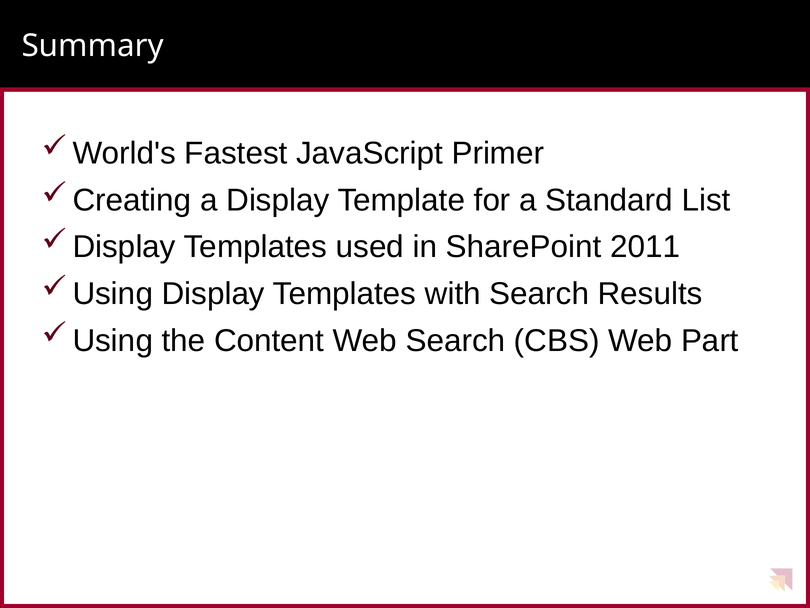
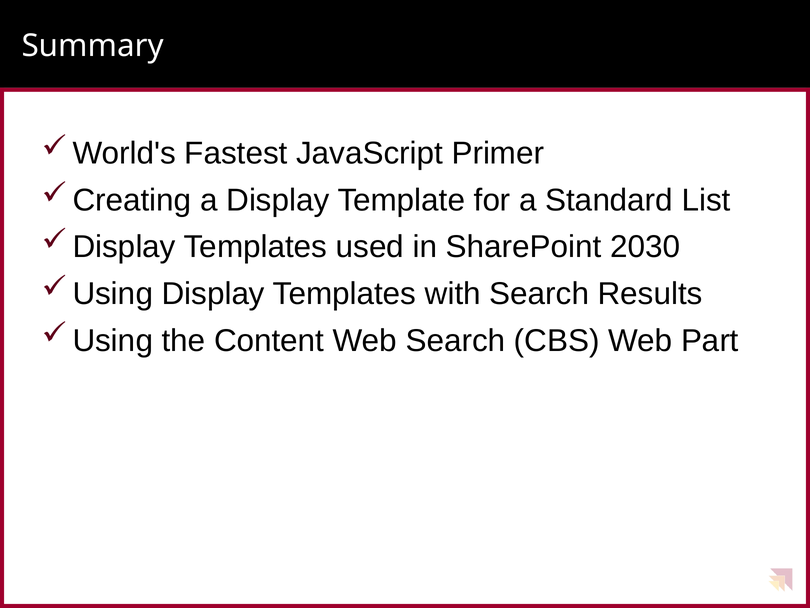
2011: 2011 -> 2030
